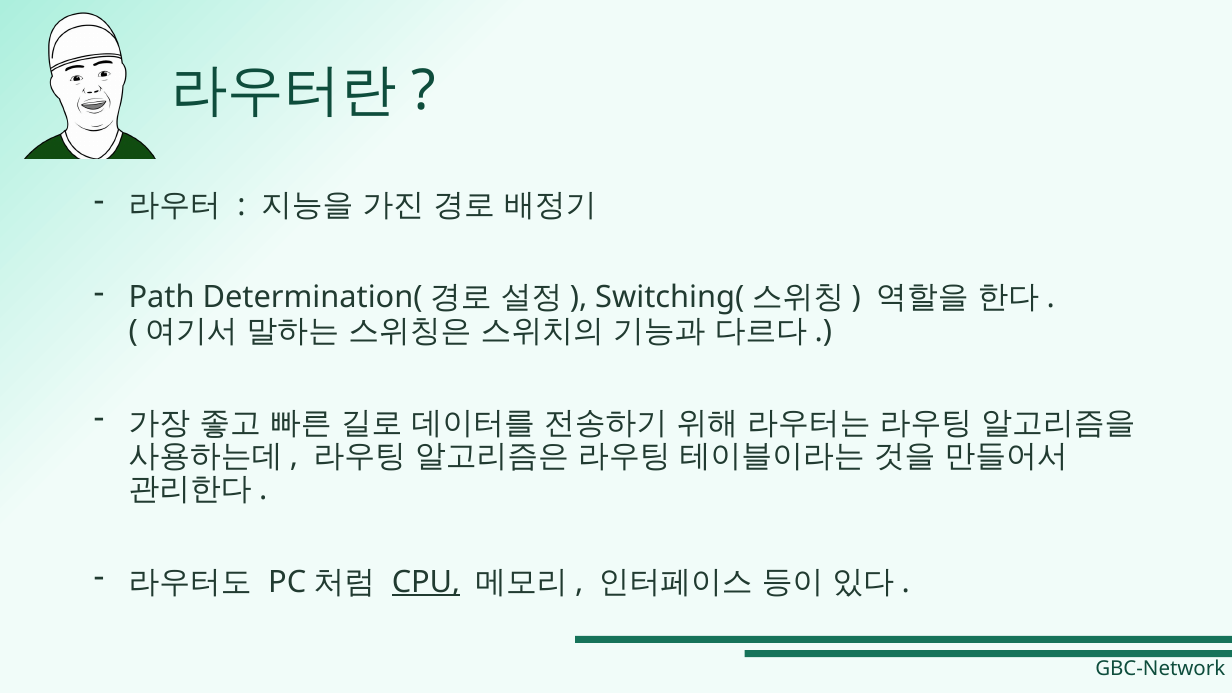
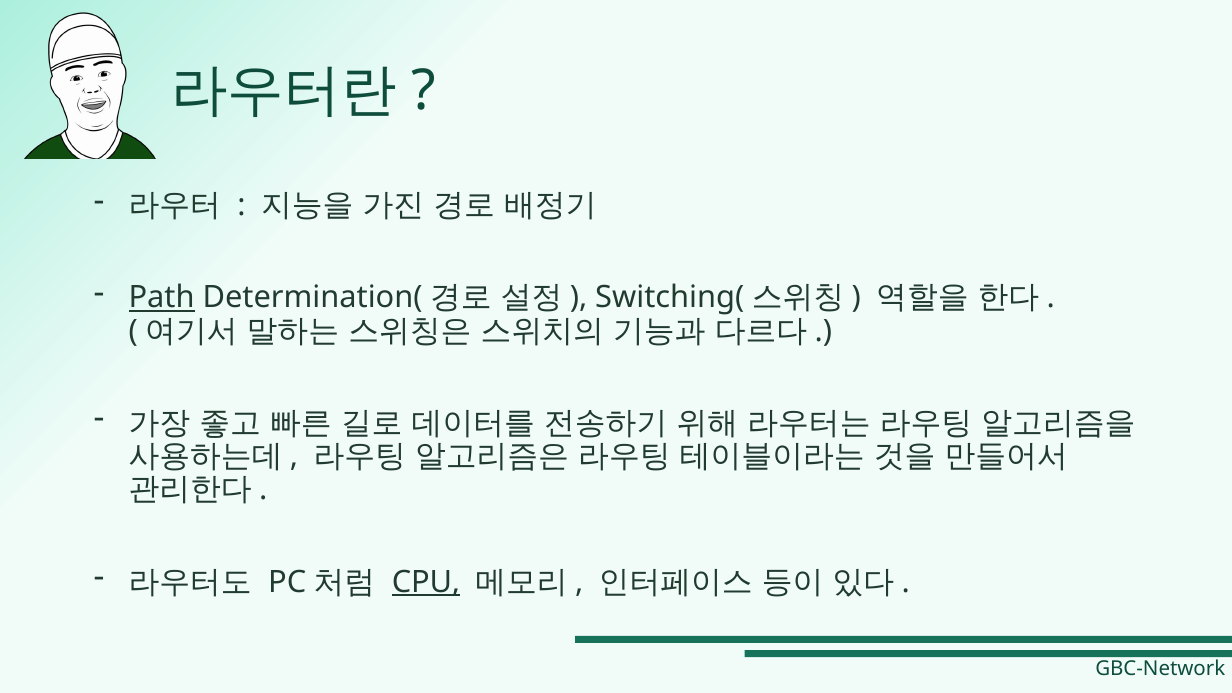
Path underline: none -> present
